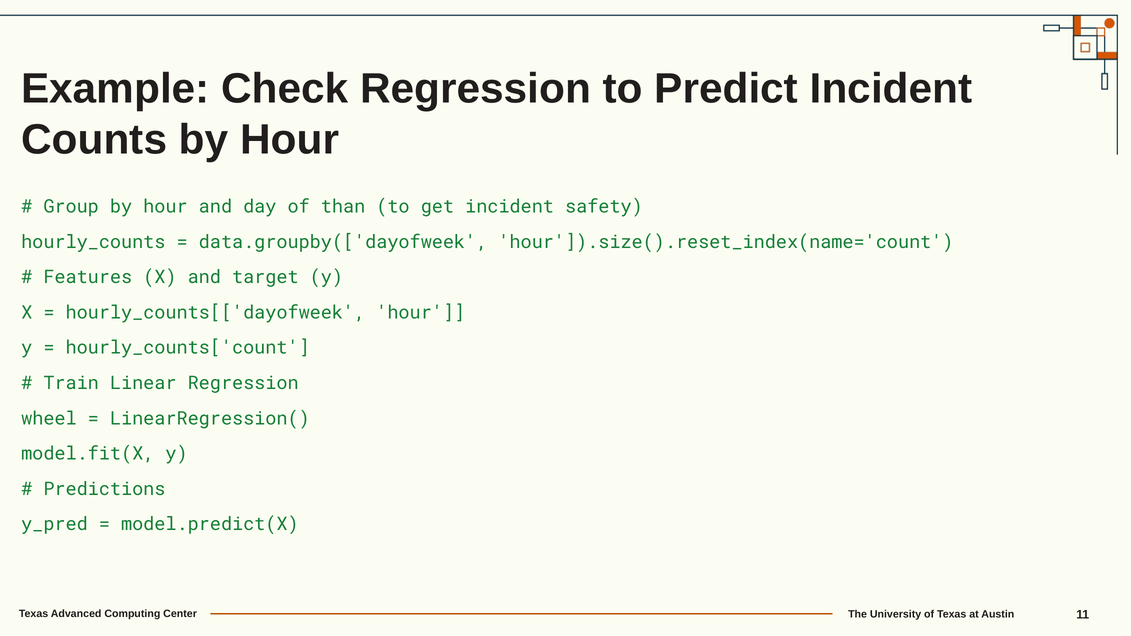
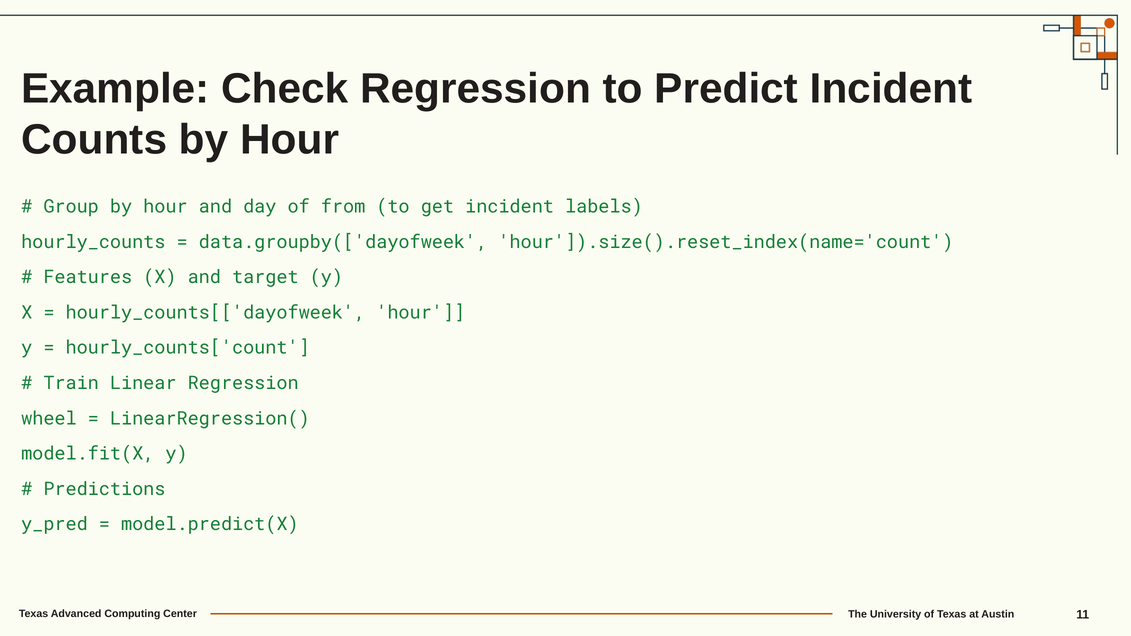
than: than -> from
safety: safety -> labels
